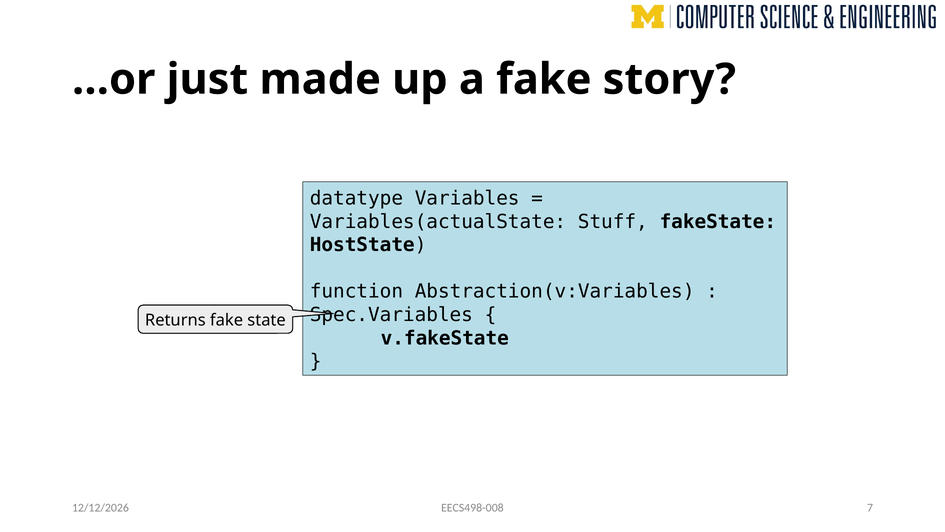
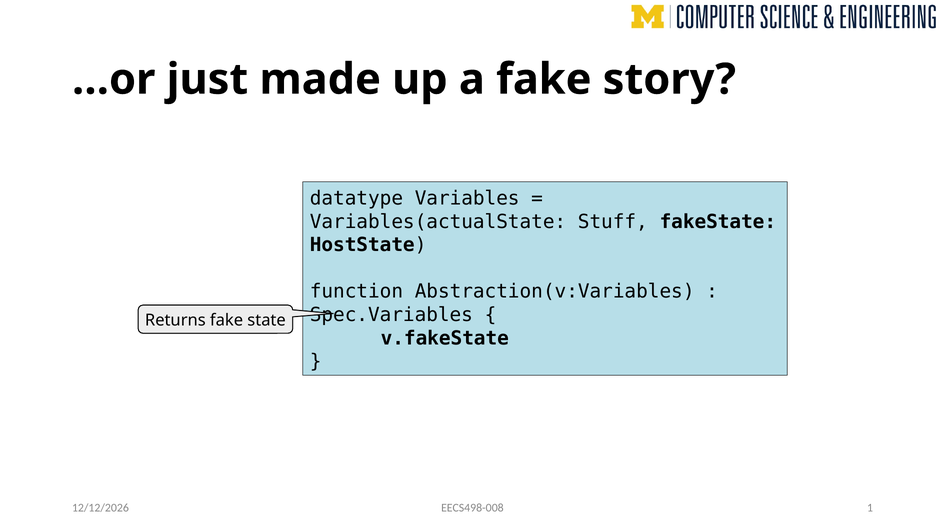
7: 7 -> 1
